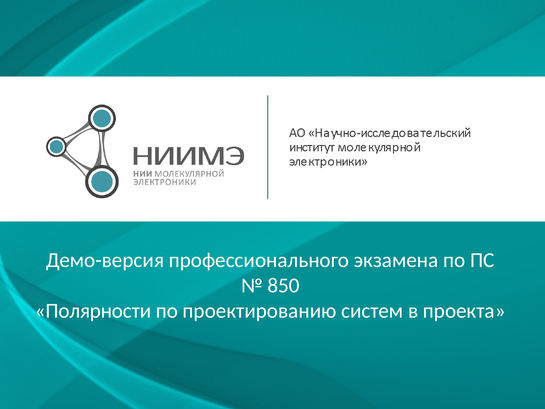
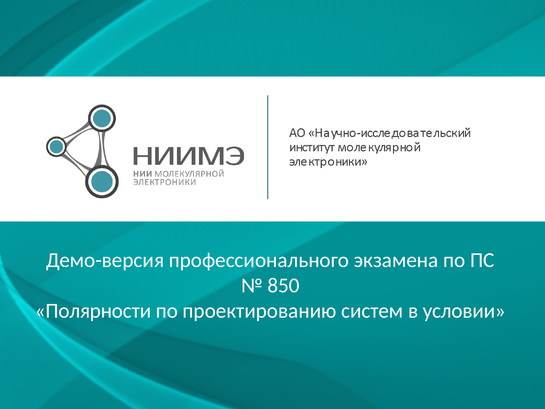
проекта: проекта -> условии
